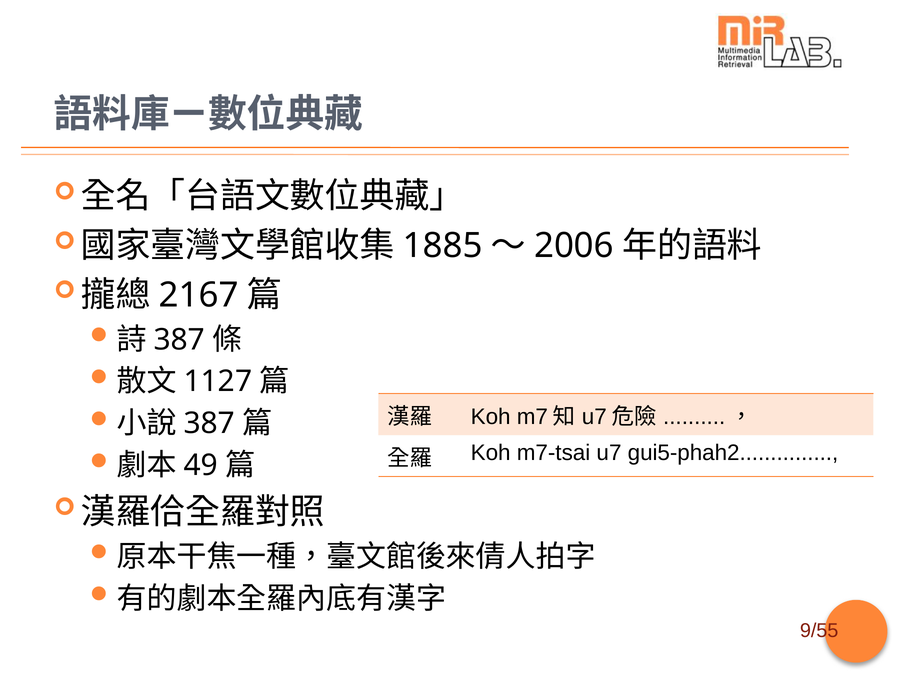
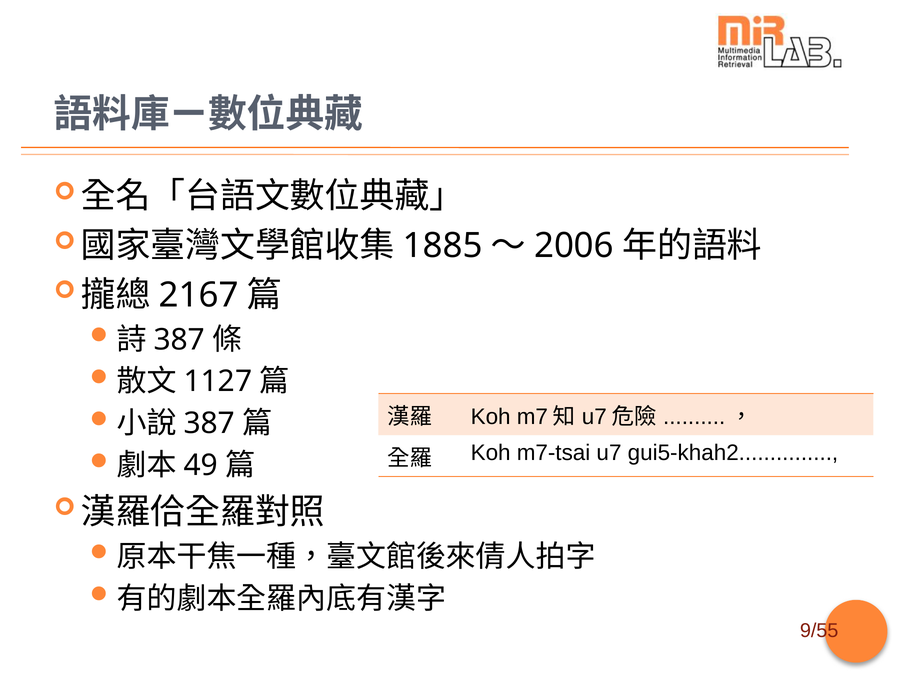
gui5-phah2: gui5-phah2 -> gui5-khah2
